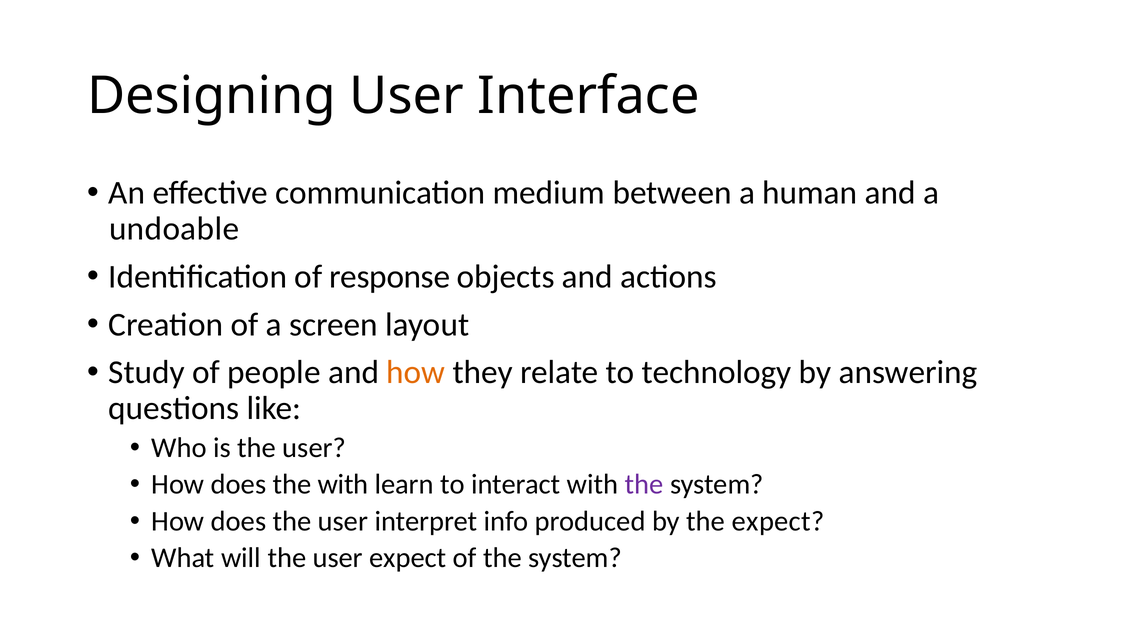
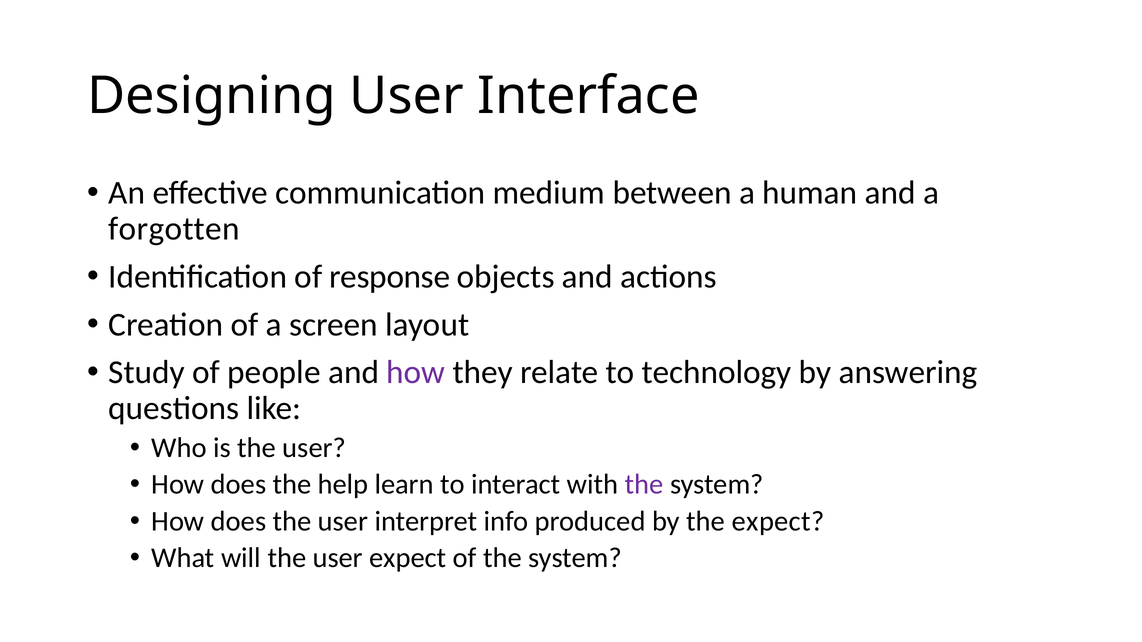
undoable: undoable -> forgotten
how at (416, 373) colour: orange -> purple
the with: with -> help
